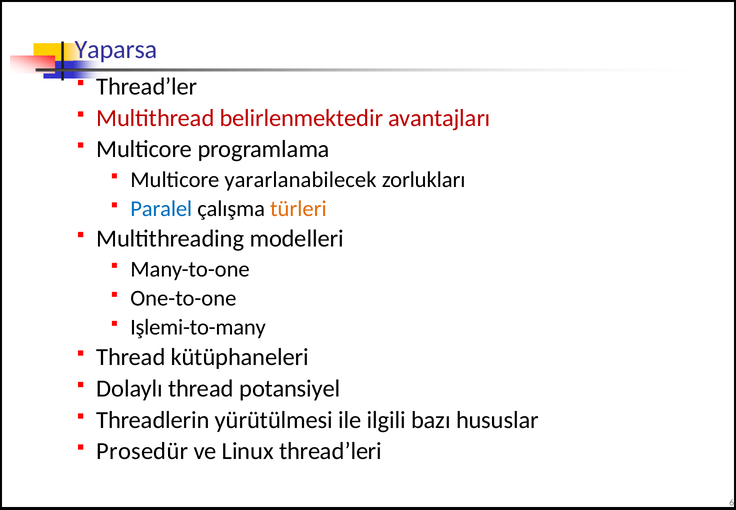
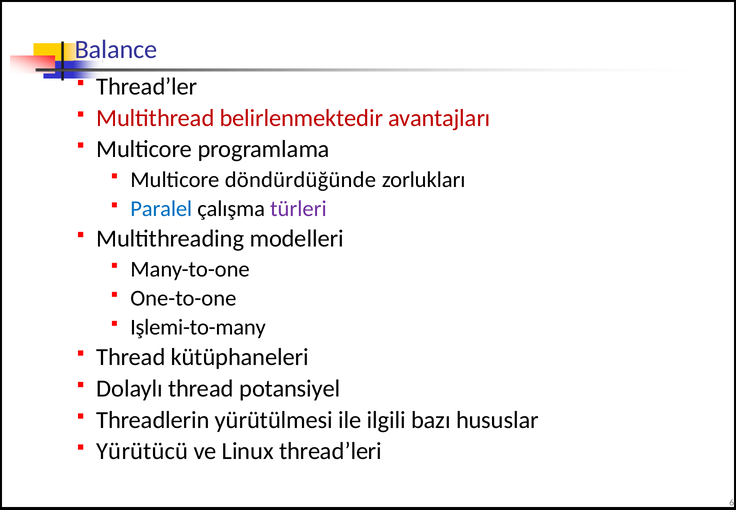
Yaparsa: Yaparsa -> Balance
yararlanabilecek: yararlanabilecek -> döndürdüğünde
türleri colour: orange -> purple
Prosedür: Prosedür -> Yürütücü
